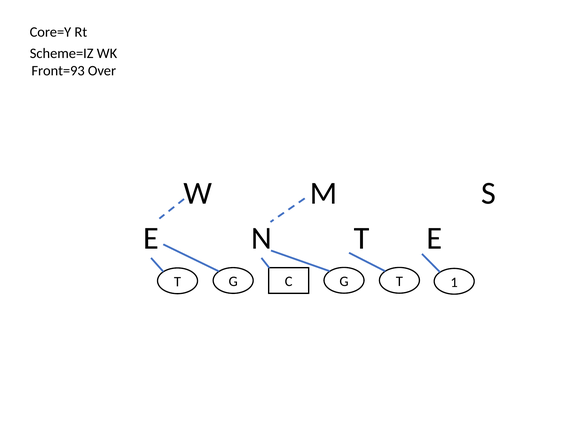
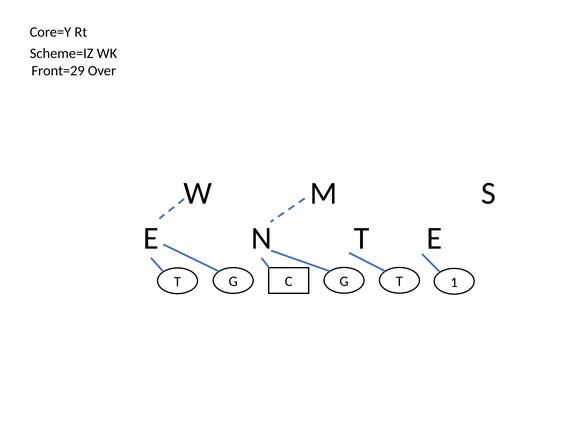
Front=93: Front=93 -> Front=29
